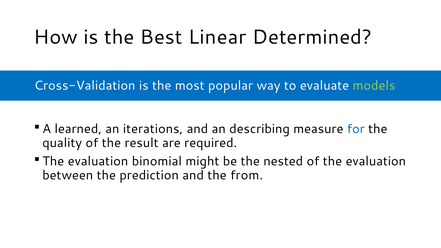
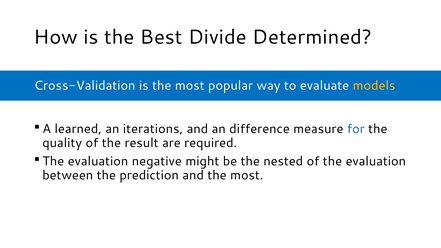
Linear: Linear -> Divide
models colour: light green -> yellow
describing: describing -> difference
binomial: binomial -> negative
and the from: from -> most
